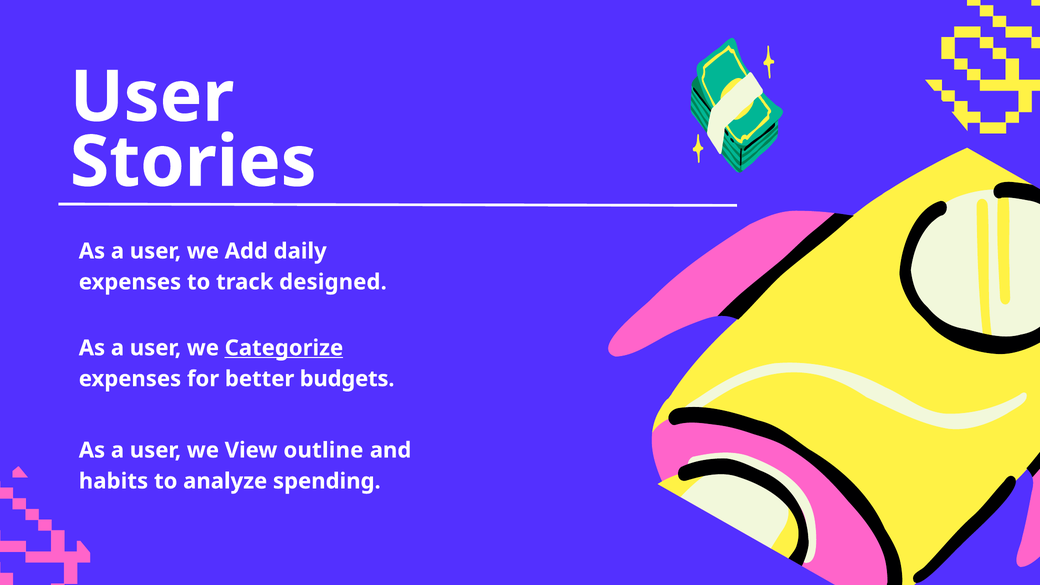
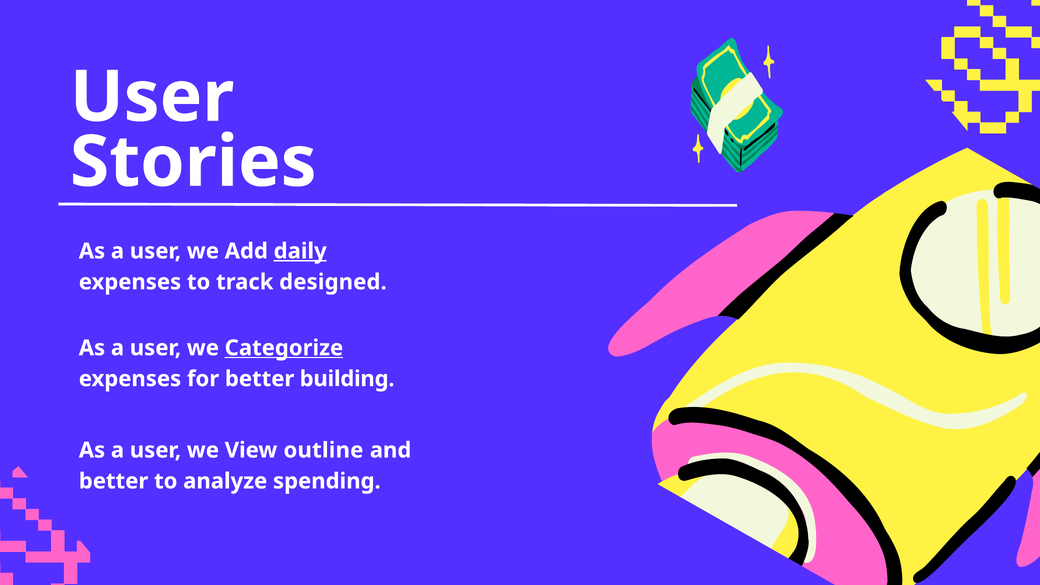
daily underline: none -> present
budgets: budgets -> building
habits at (113, 481): habits -> better
